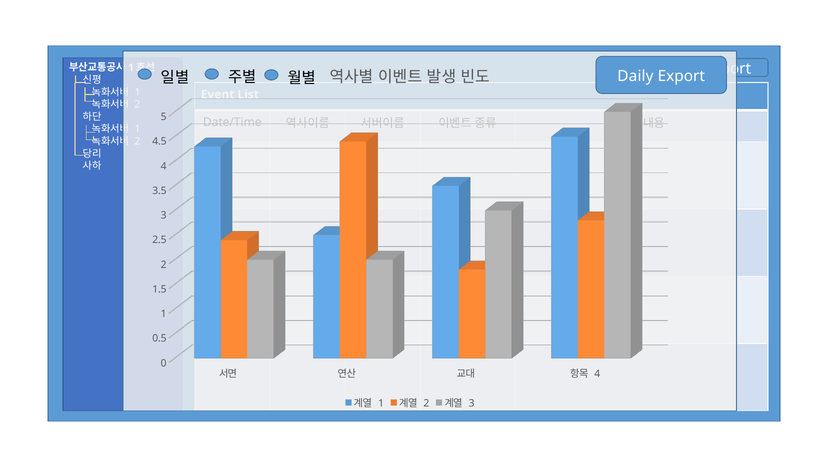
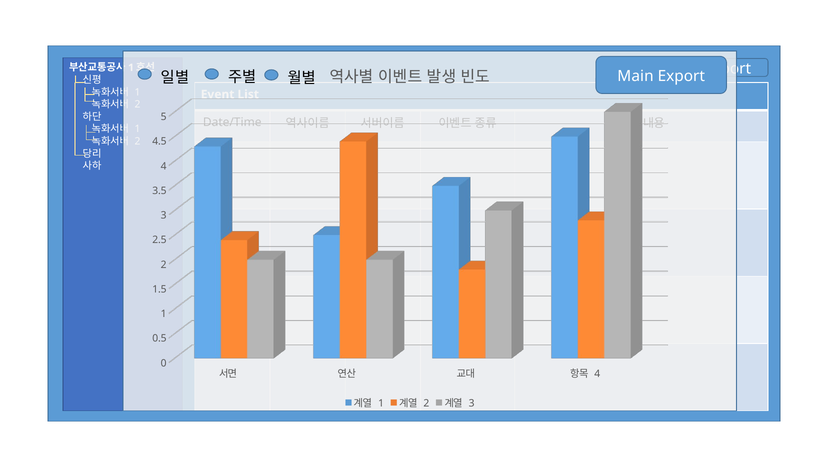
Daily: Daily -> Main
